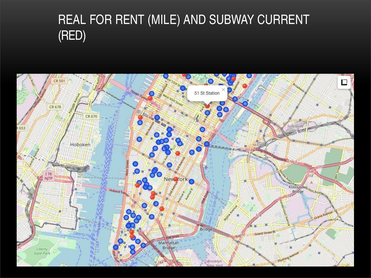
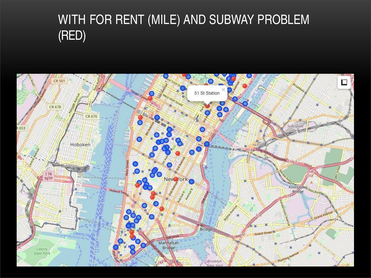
REAL: REAL -> WITH
CURRENT: CURRENT -> PROBLEM
